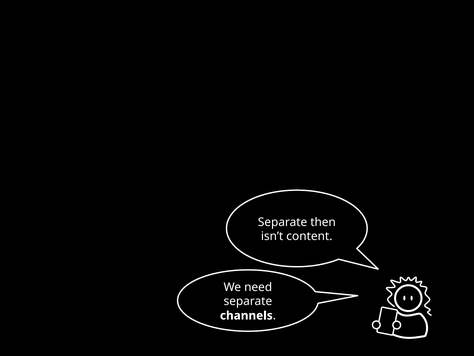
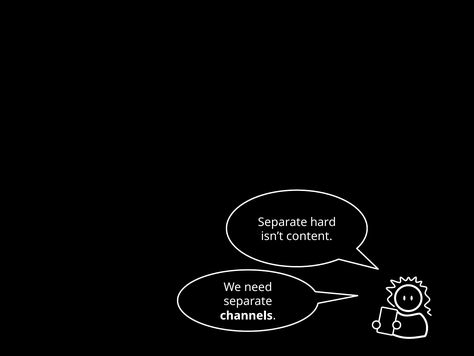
then: then -> hard
